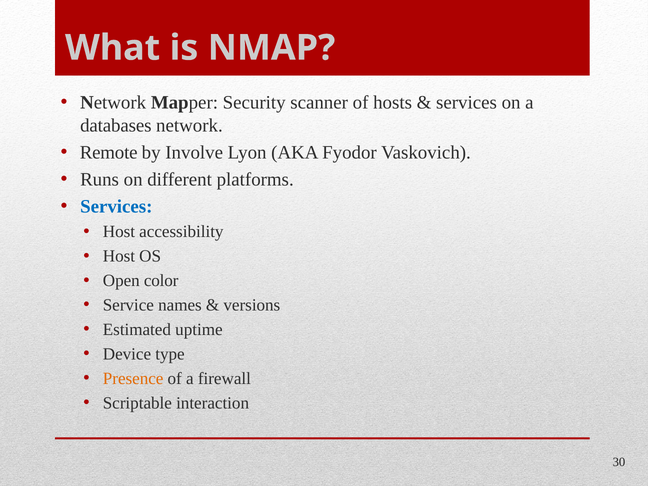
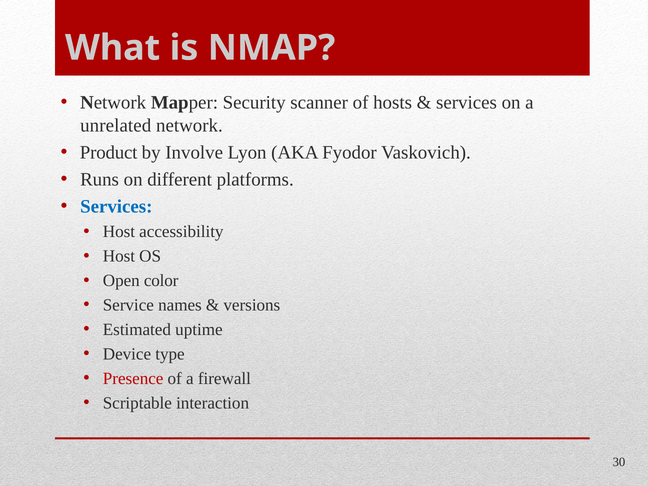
databases: databases -> unrelated
Remote: Remote -> Product
Presence colour: orange -> red
